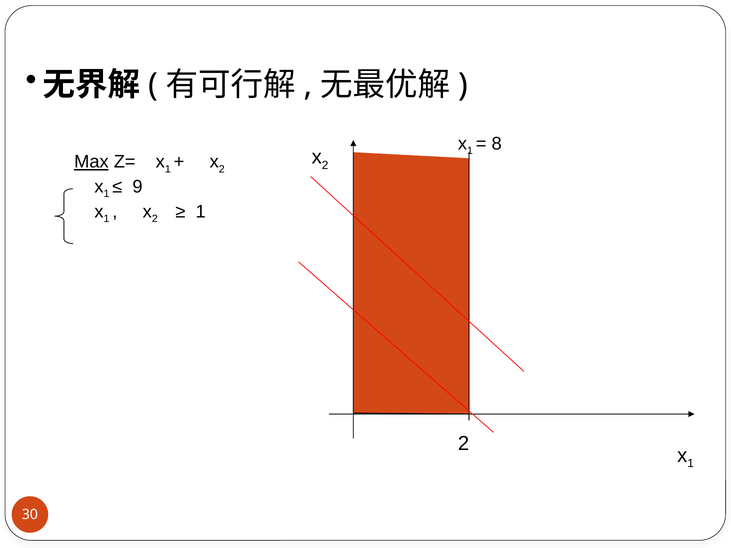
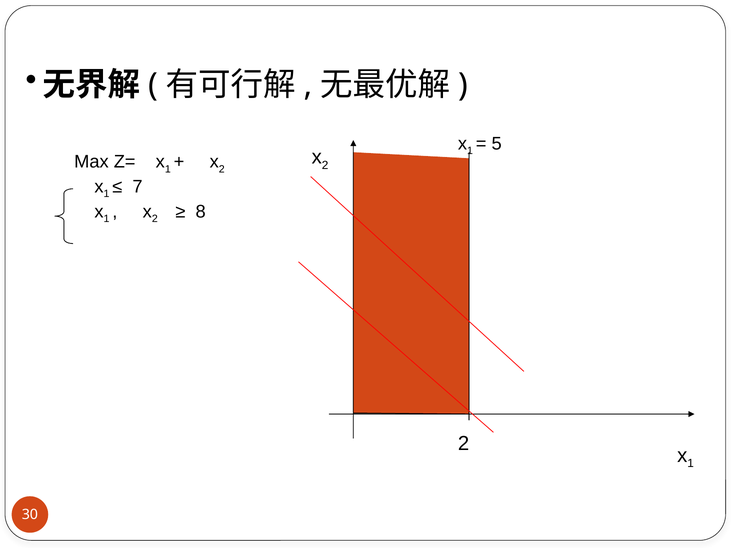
8: 8 -> 5
Max underline: present -> none
9: 9 -> 7
1 at (201, 212): 1 -> 8
